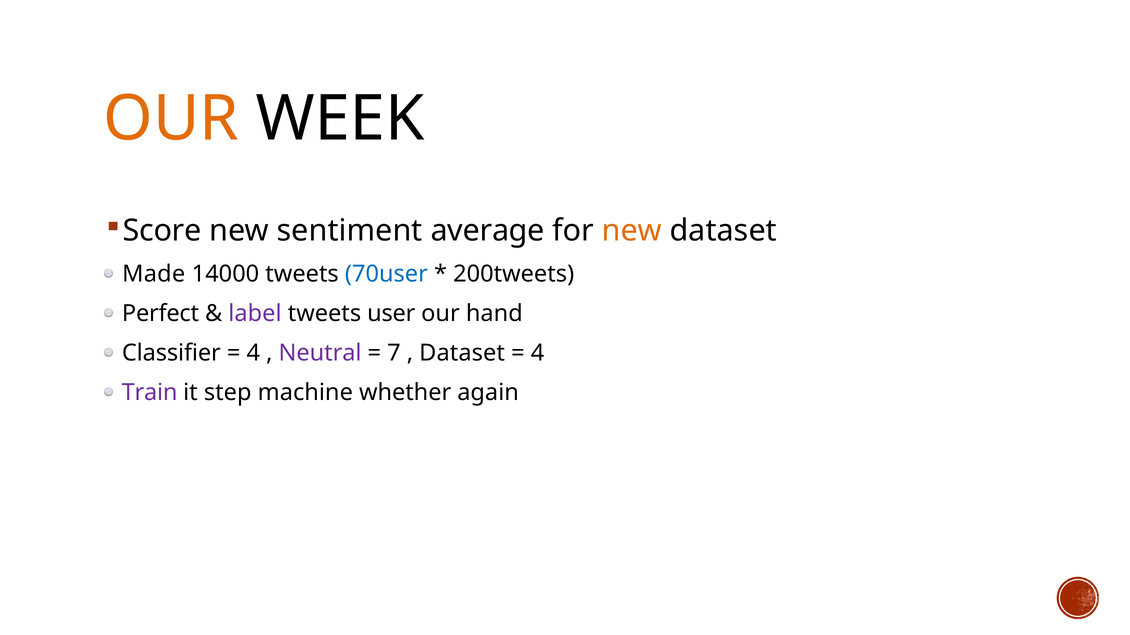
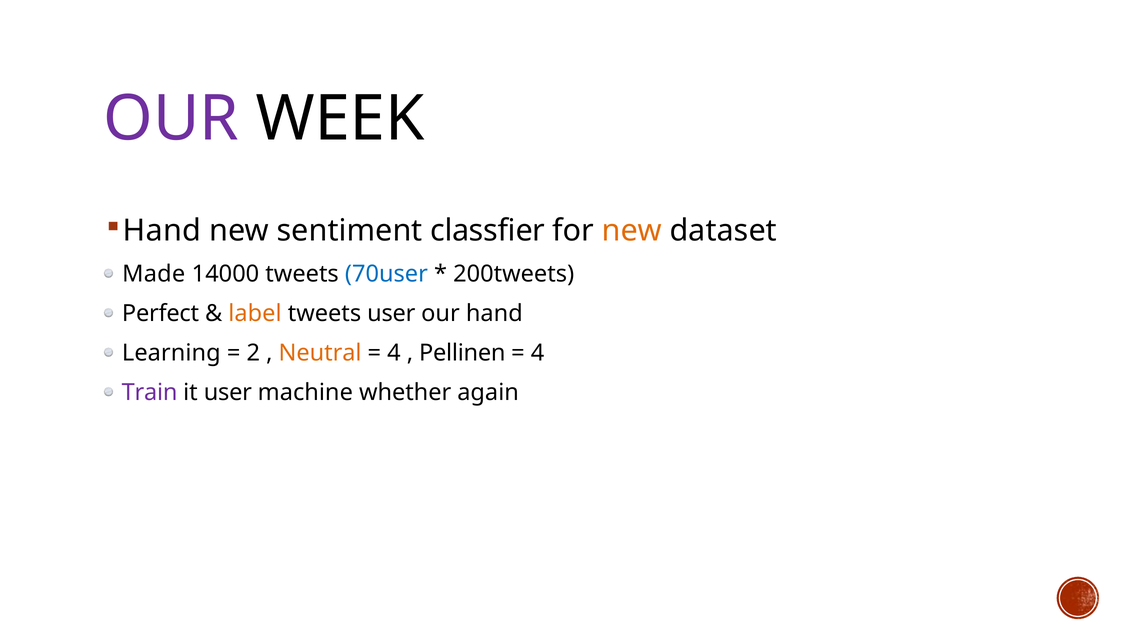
OUR at (171, 119) colour: orange -> purple
Score at (162, 231): Score -> Hand
average: average -> classfier
label colour: purple -> orange
Classifier: Classifier -> Learning
4 at (253, 354): 4 -> 2
Neutral colour: purple -> orange
7 at (394, 354): 7 -> 4
Dataset at (462, 354): Dataset -> Pellinen
it step: step -> user
